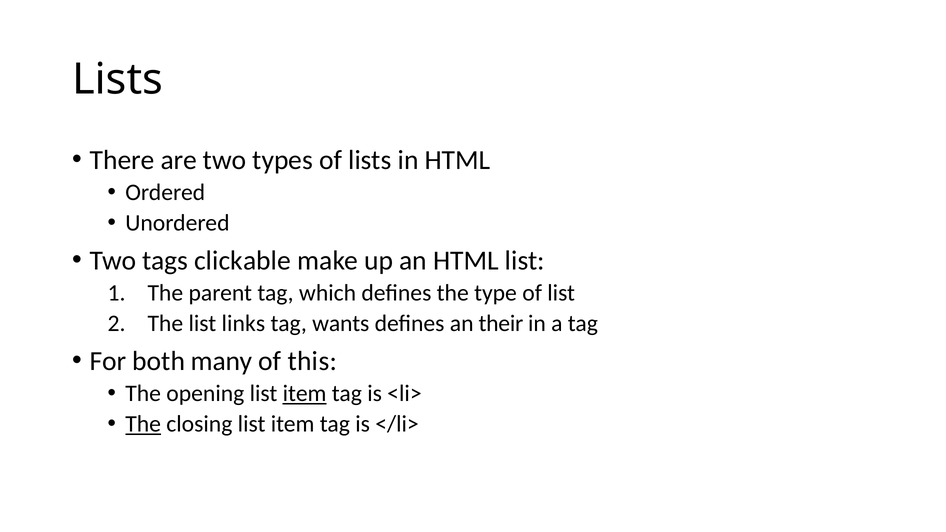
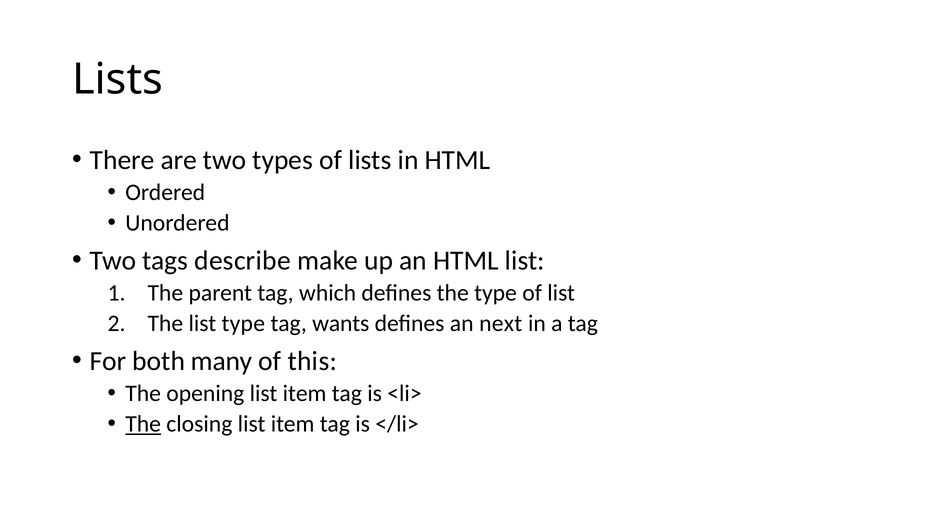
clickable: clickable -> describe
list links: links -> type
their: their -> next
item at (305, 394) underline: present -> none
